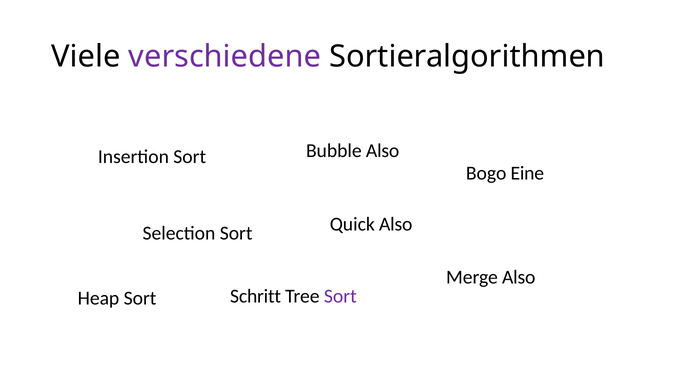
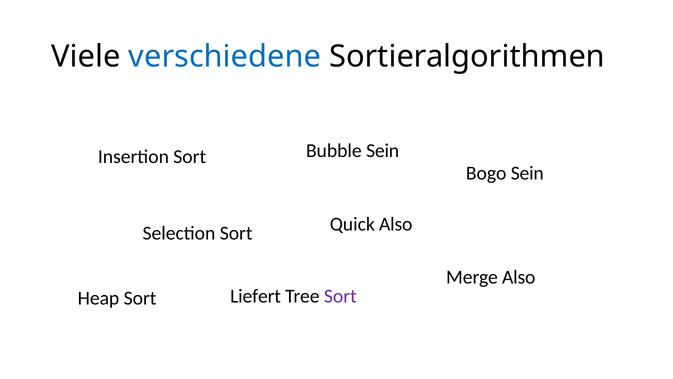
verschiedene colour: purple -> blue
Bubble Also: Also -> Sein
Bogo Eine: Eine -> Sein
Schritt: Schritt -> Liefert
